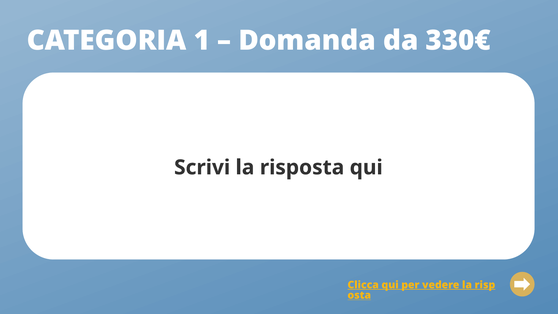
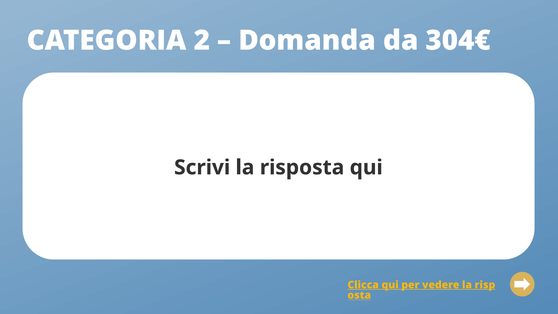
1: 1 -> 2
330€: 330€ -> 304€
